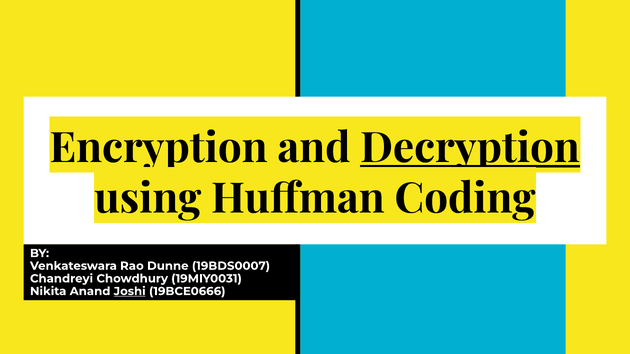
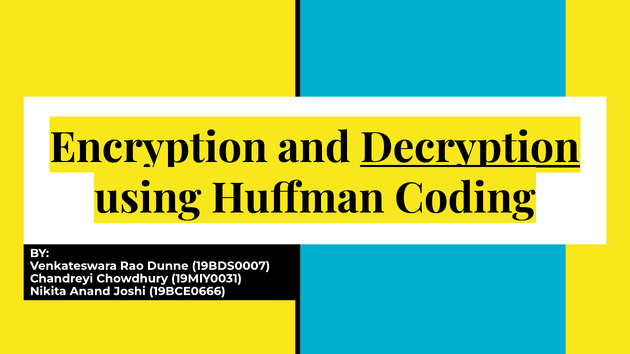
Joshi underline: present -> none
